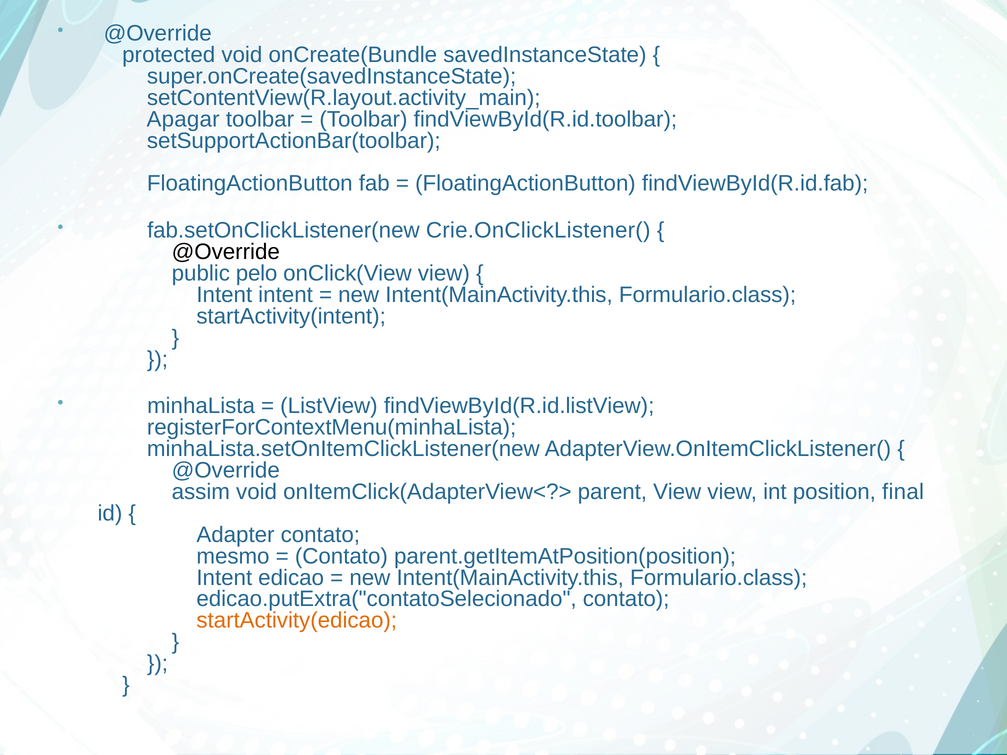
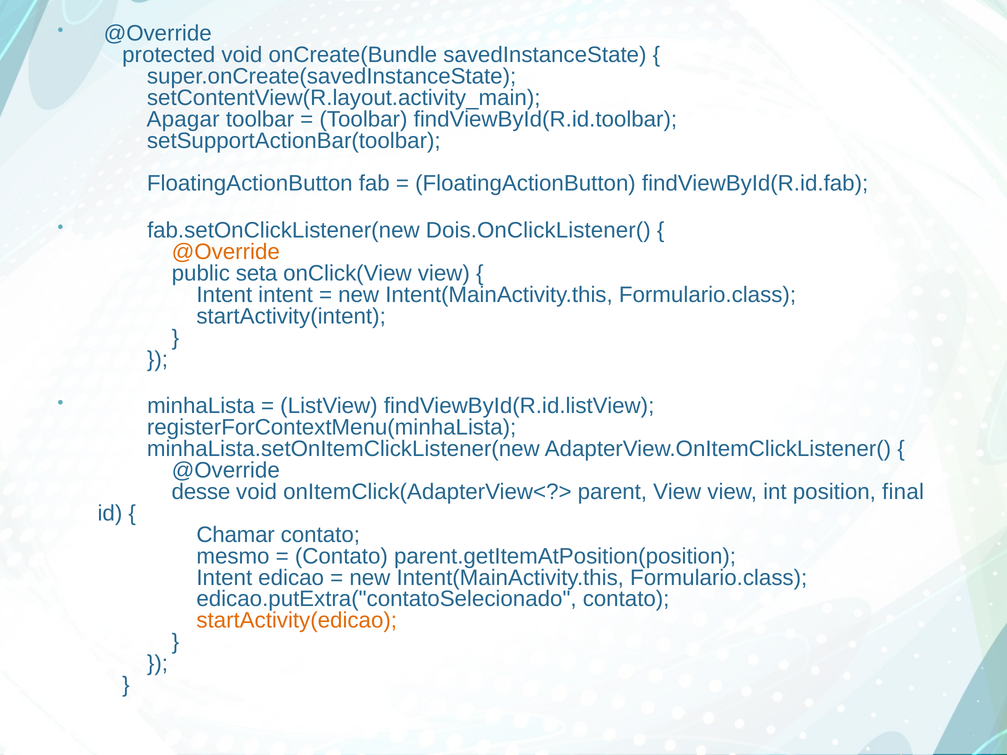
Crie.OnClickListener(: Crie.OnClickListener( -> Dois.OnClickListener(
@Override at (226, 252) colour: black -> orange
pelo: pelo -> seta
assim: assim -> desse
Adapter: Adapter -> Chamar
